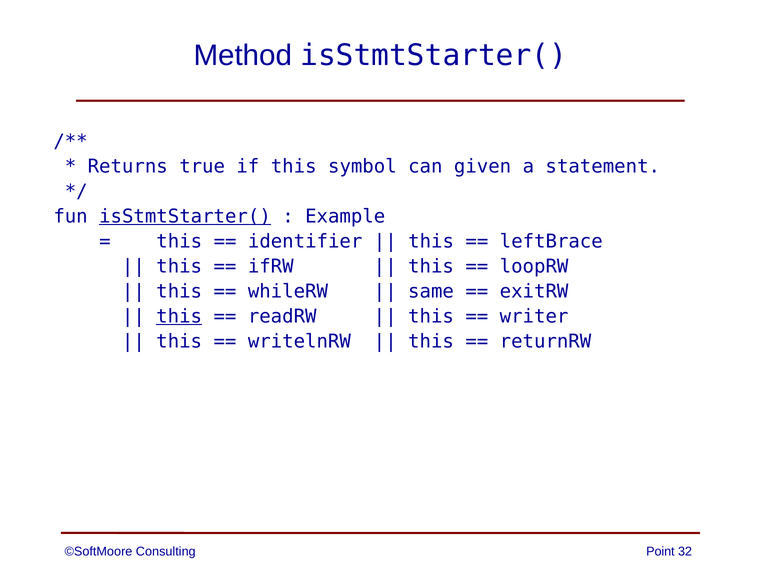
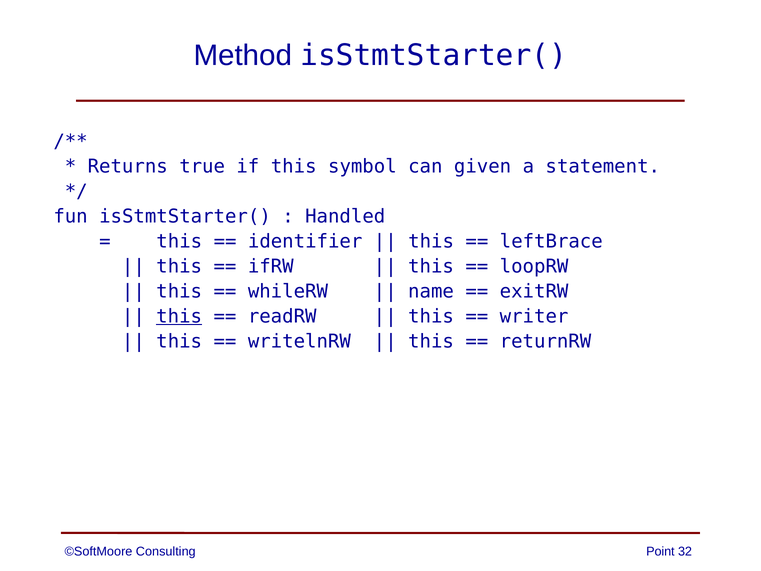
isStmtStarter( at (185, 216) underline: present -> none
Example: Example -> Handled
same: same -> name
